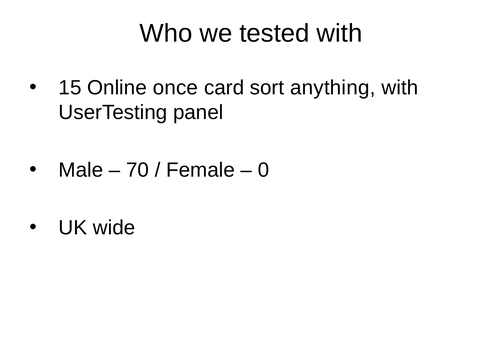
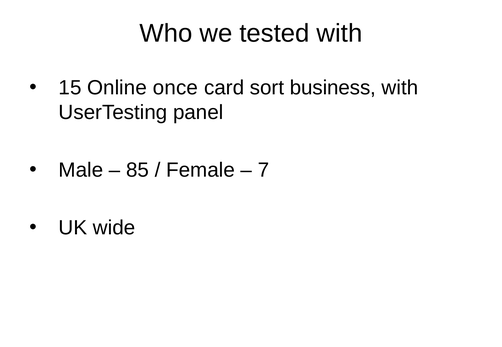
anything: anything -> business
70: 70 -> 85
0: 0 -> 7
